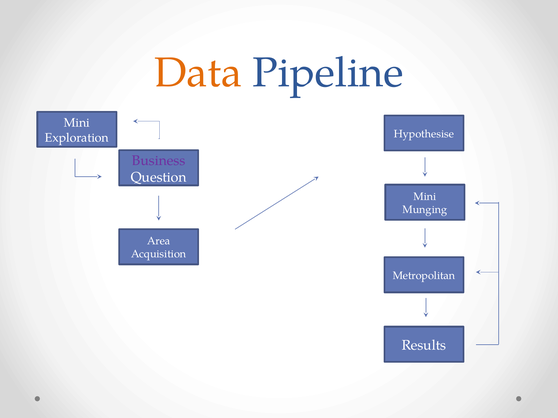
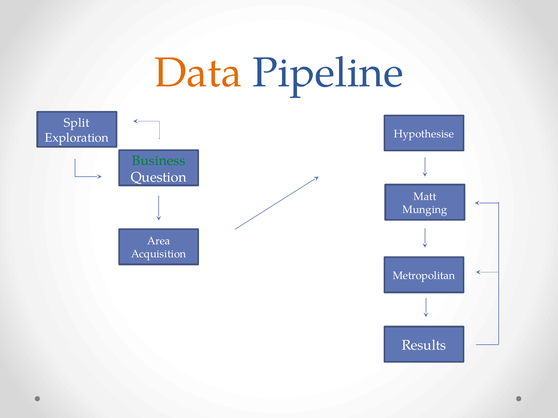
Mini at (77, 123): Mini -> Split
Business colour: purple -> green
Mini at (425, 197): Mini -> Matt
